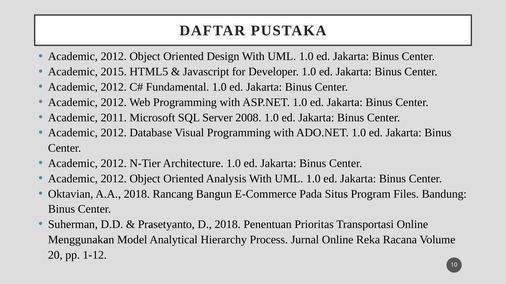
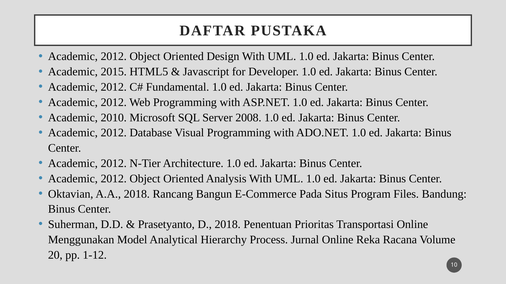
2011: 2011 -> 2010
